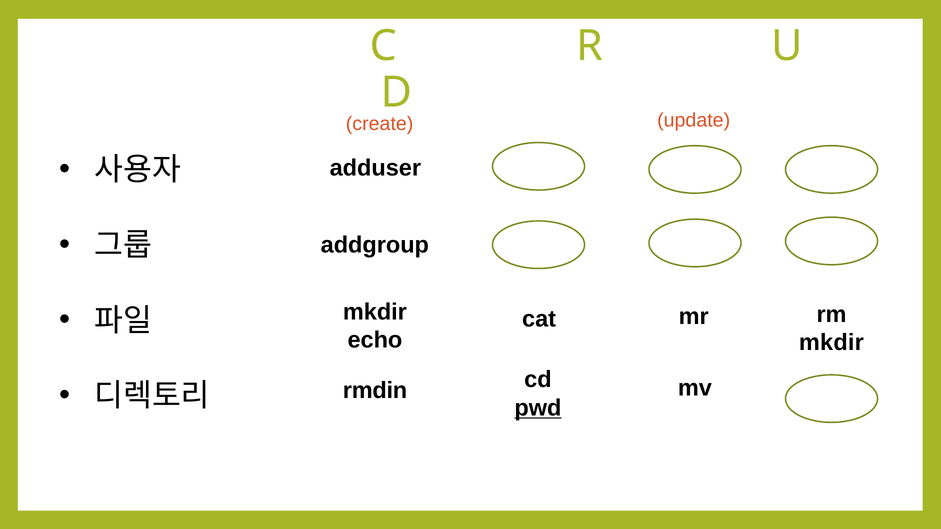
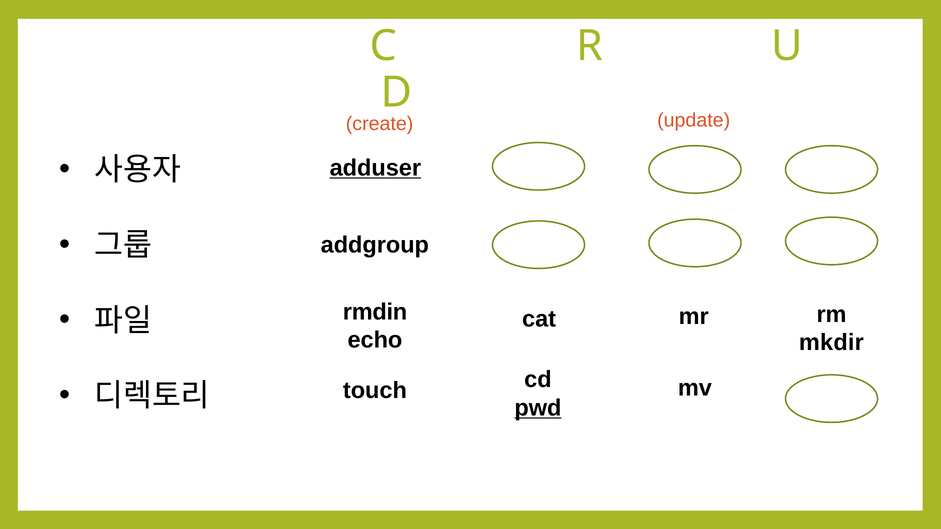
adduser underline: none -> present
mkdir at (375, 312): mkdir -> rmdin
rmdin: rmdin -> touch
